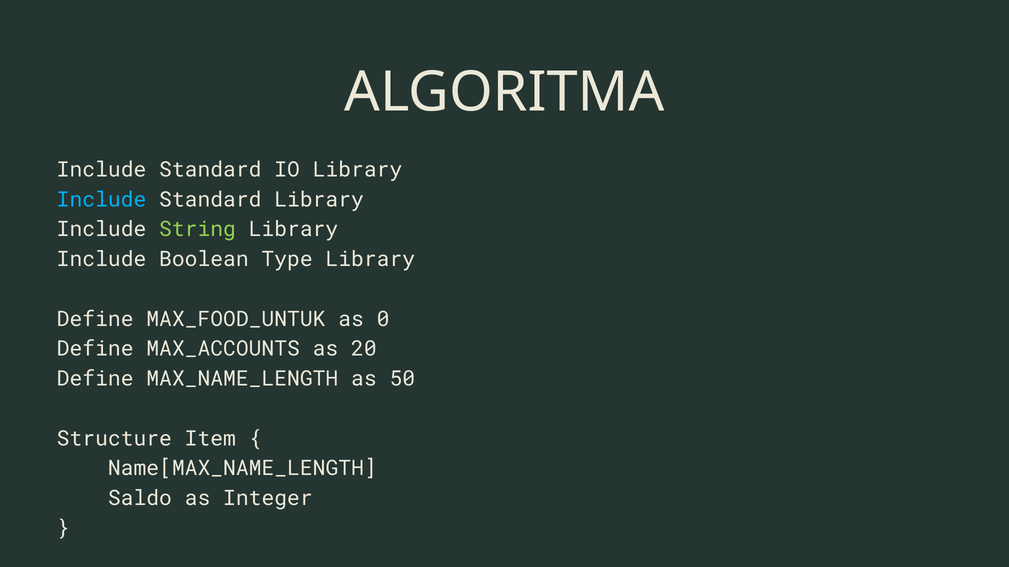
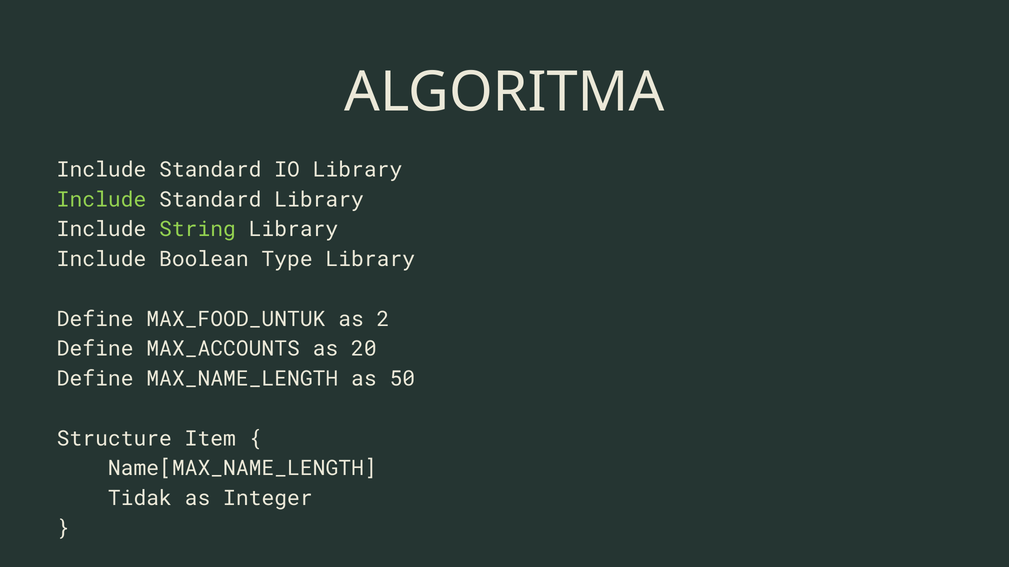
Include at (102, 200) colour: light blue -> light green
0: 0 -> 2
Saldo: Saldo -> Tidak
